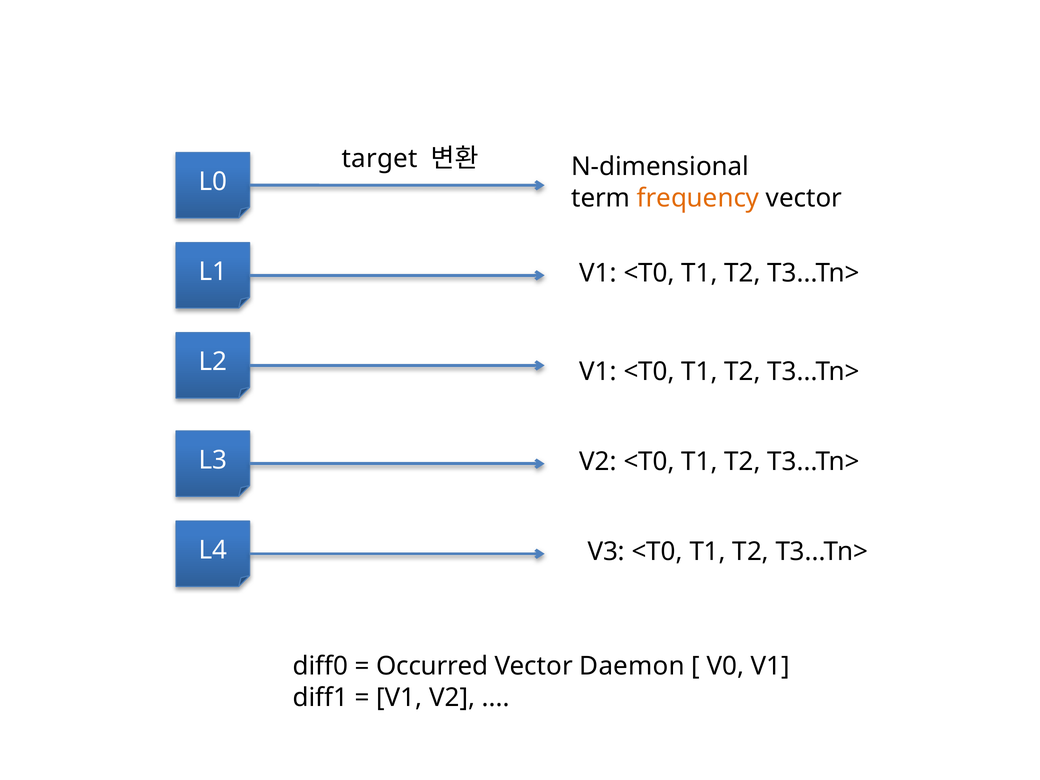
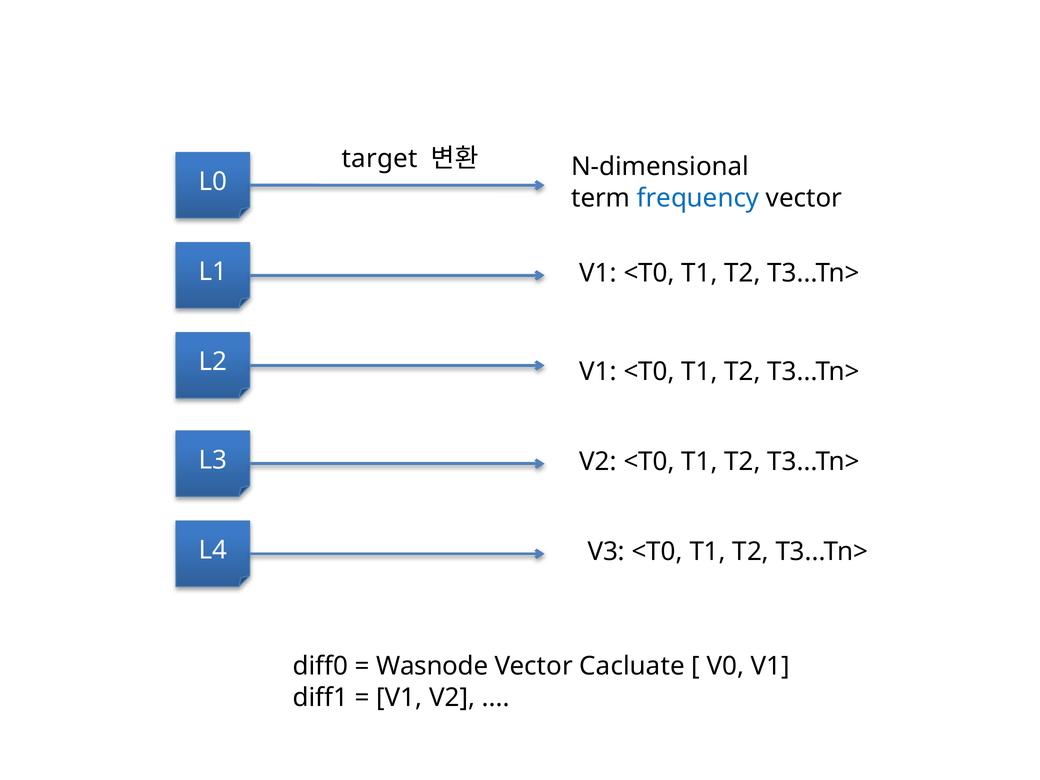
frequency colour: orange -> blue
Occurred: Occurred -> Wasnode
Daemon: Daemon -> Cacluate
